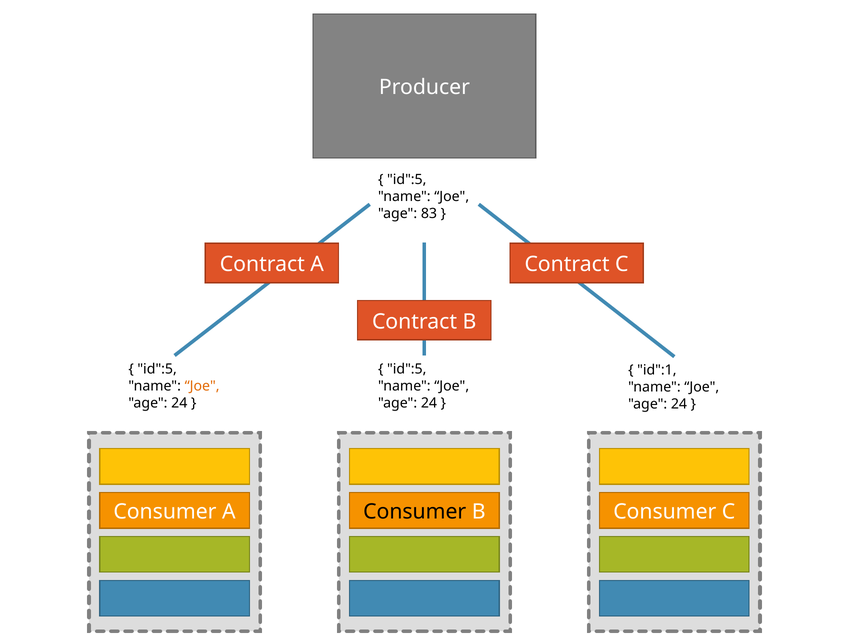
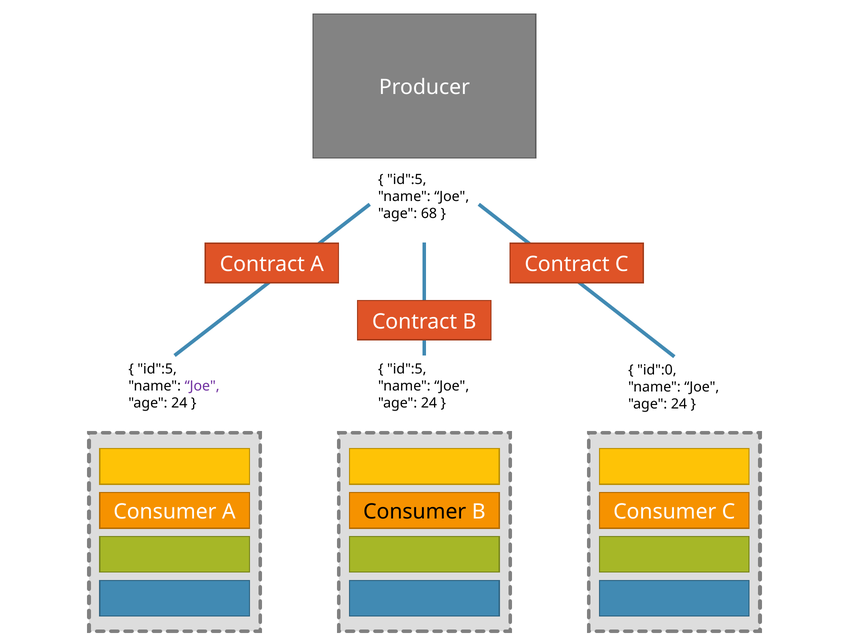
83: 83 -> 68
id":1: id":1 -> id":0
Joe at (202, 386) colour: orange -> purple
